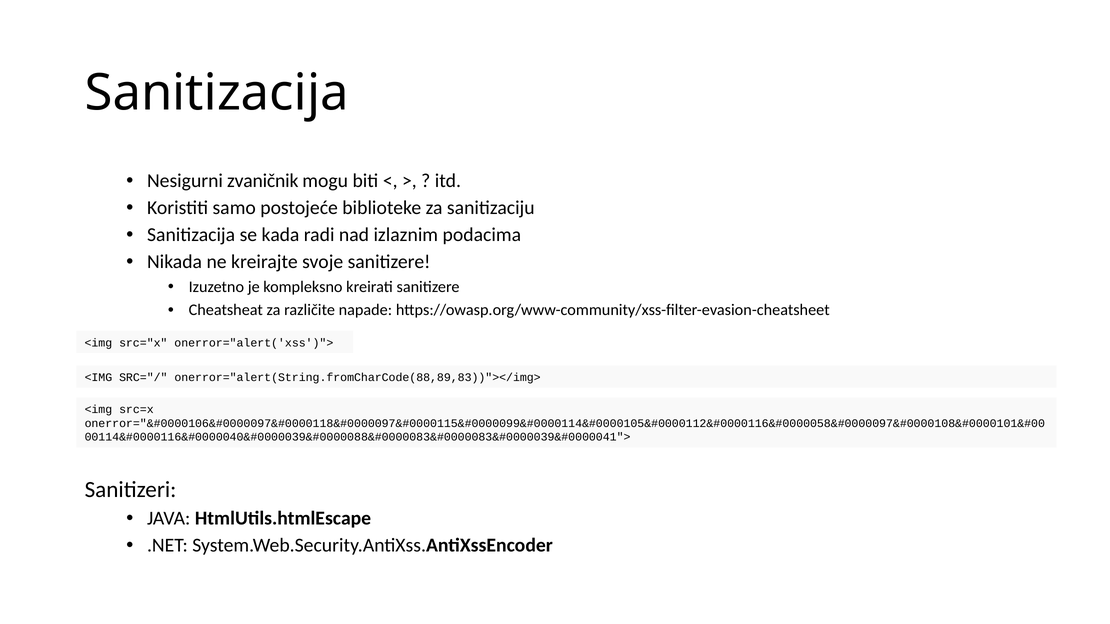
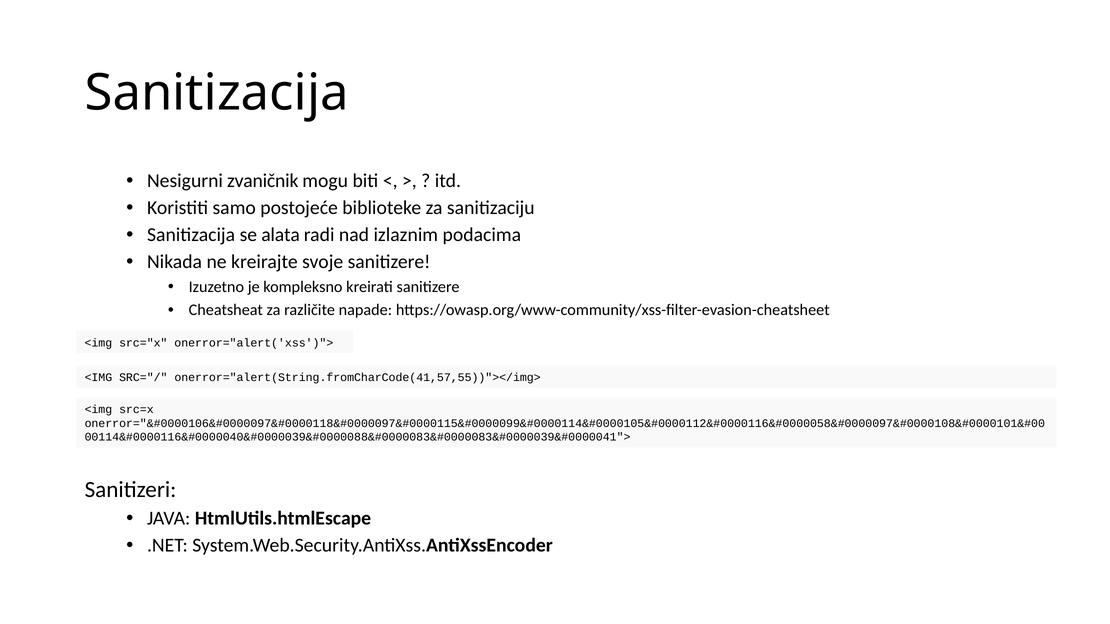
kada: kada -> alata
onerror="alert(String.fromCharCode(88,89,83))"></img>: onerror="alert(String.fromCharCode(88,89,83))"></img> -> onerror="alert(String.fromCharCode(41,57,55))"></img>
